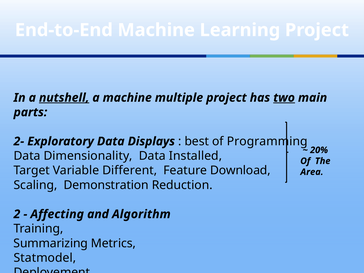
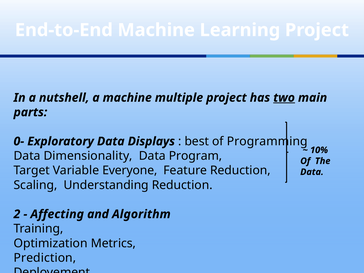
nutshell underline: present -> none
2-: 2- -> 0-
20%: 20% -> 10%
Installed: Installed -> Program
Different: Different -> Everyone
Feature Download: Download -> Reduction
Area at (312, 172): Area -> Data
Demonstration: Demonstration -> Understanding
Summarizing: Summarizing -> Optimization
Statmodel: Statmodel -> Prediction
